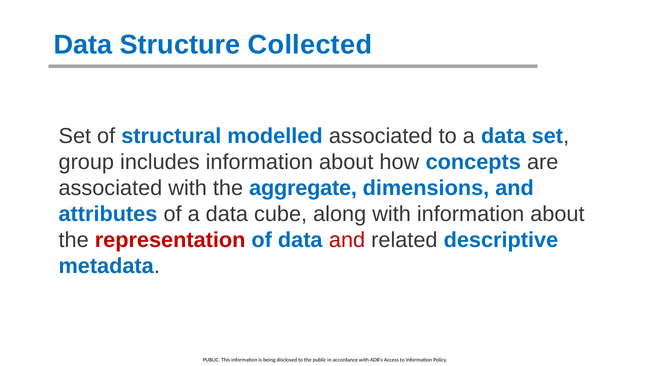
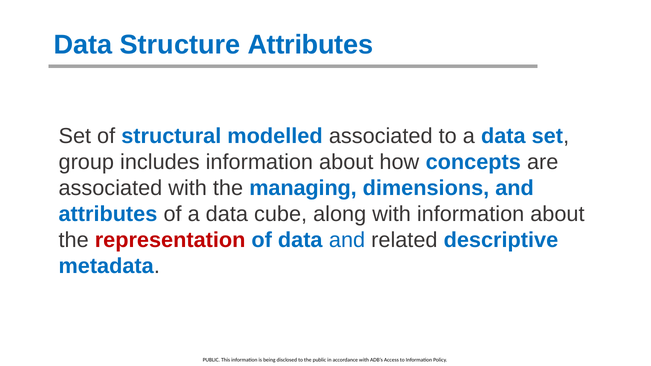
Structure Collected: Collected -> Attributes
aggregate: aggregate -> managing
and at (347, 240) colour: red -> blue
